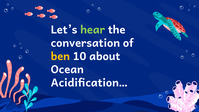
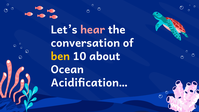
hear colour: light green -> pink
